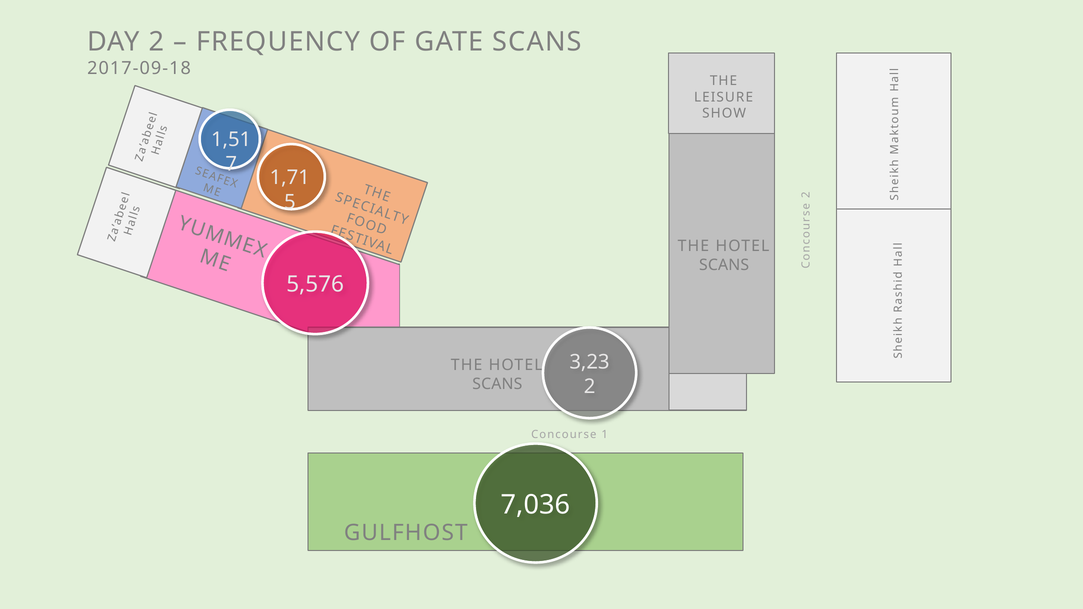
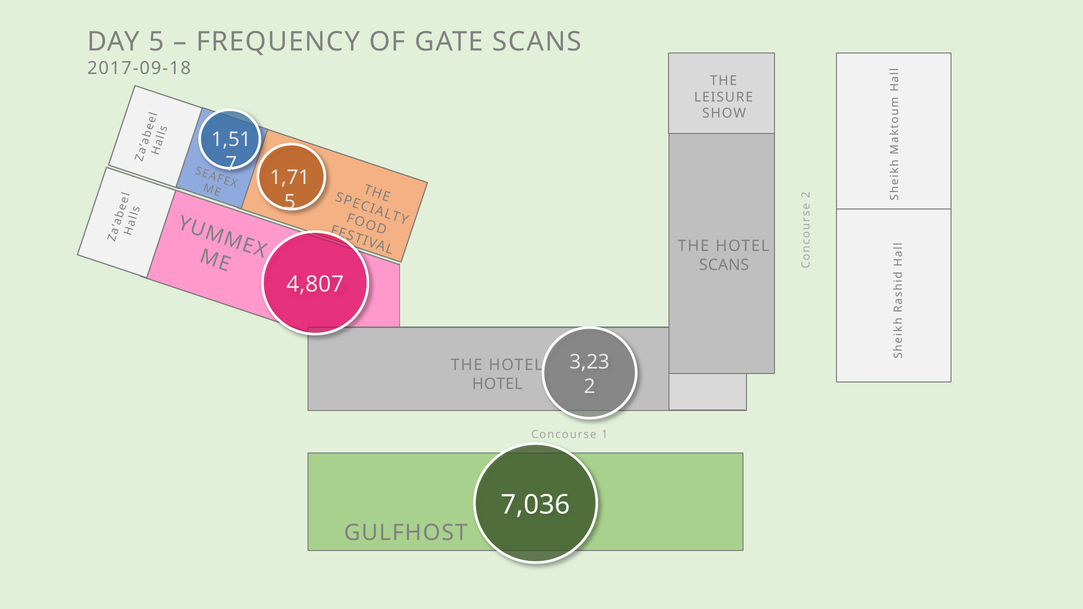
DAY 2: 2 -> 5
5,576: 5,576 -> 4,807
SCANS at (497, 384): SCANS -> HOTEL
